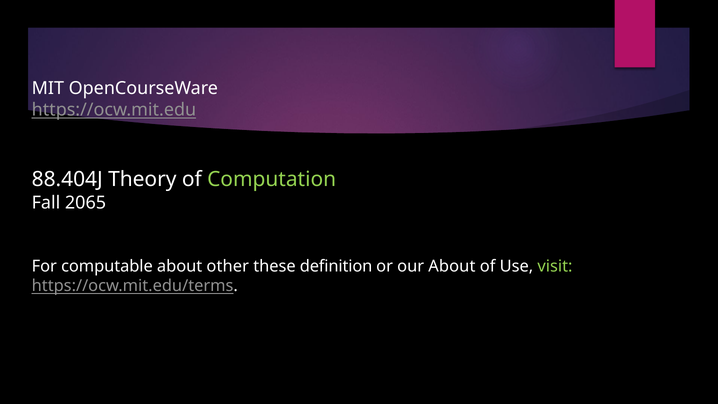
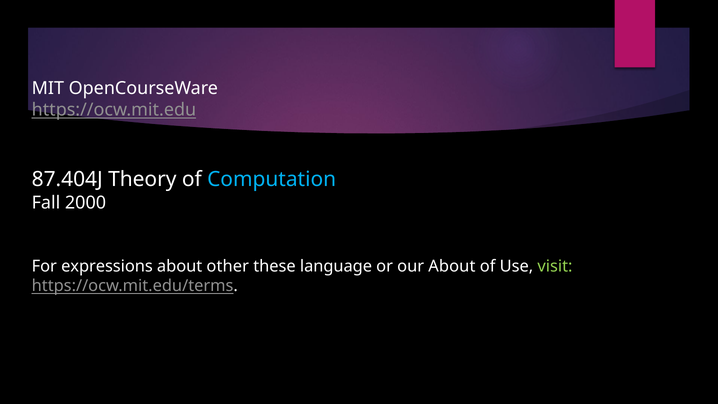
88.404J: 88.404J -> 87.404J
Computation colour: light green -> light blue
2065: 2065 -> 2000
computable: computable -> expressions
definition: definition -> language
